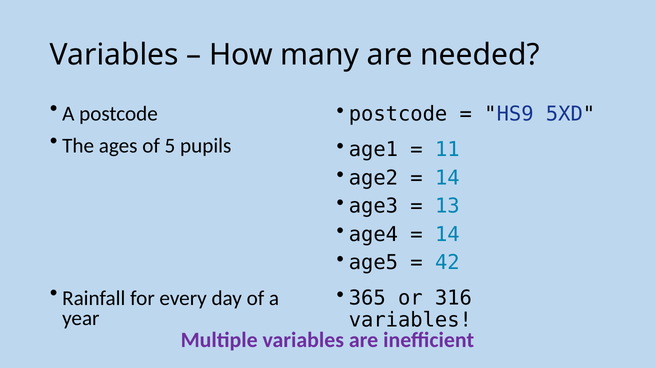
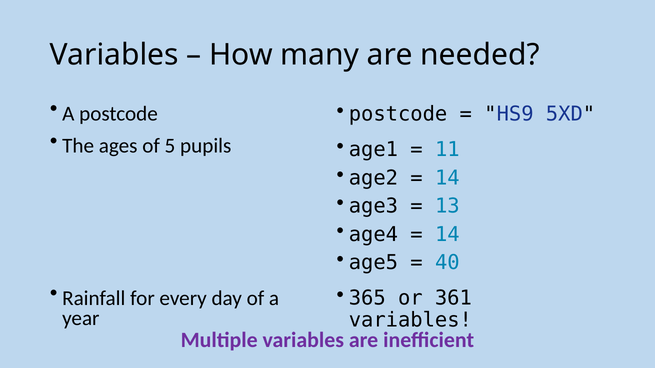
42: 42 -> 40
316: 316 -> 361
